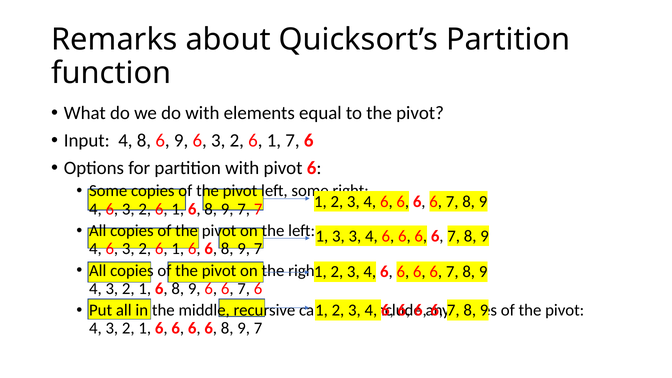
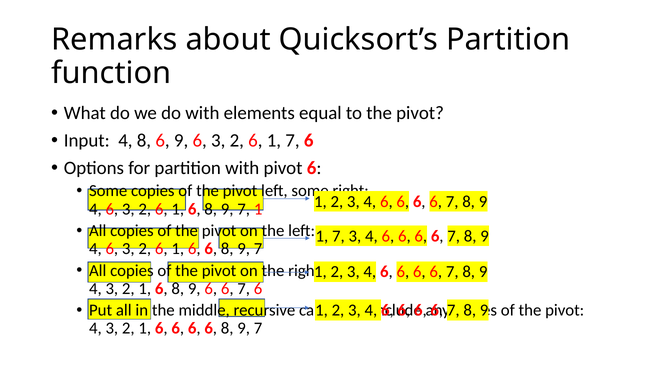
7 at (258, 209): 7 -> 1
3 at (338, 236): 3 -> 7
